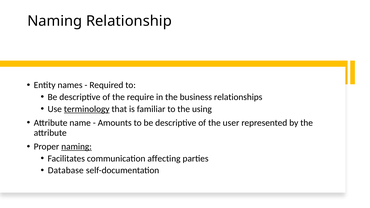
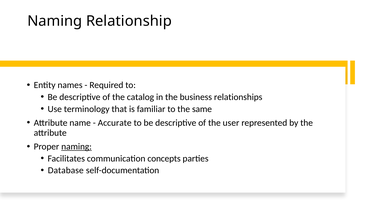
require: require -> catalog
terminology underline: present -> none
using: using -> same
Amounts: Amounts -> Accurate
affecting: affecting -> concepts
